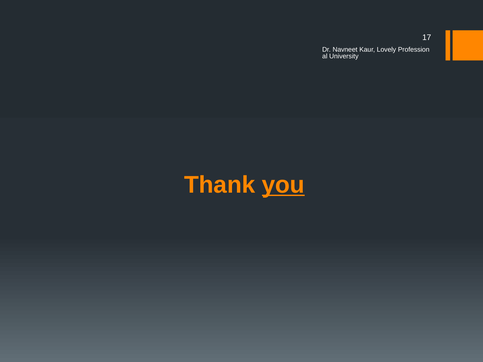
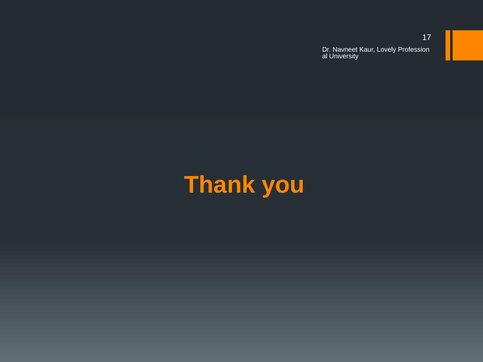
you underline: present -> none
